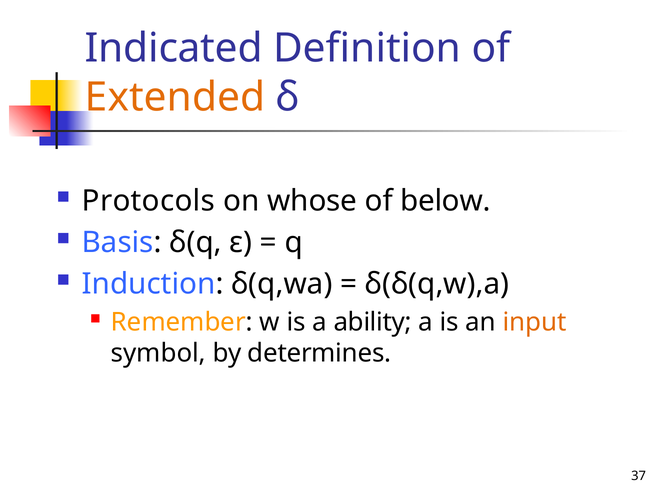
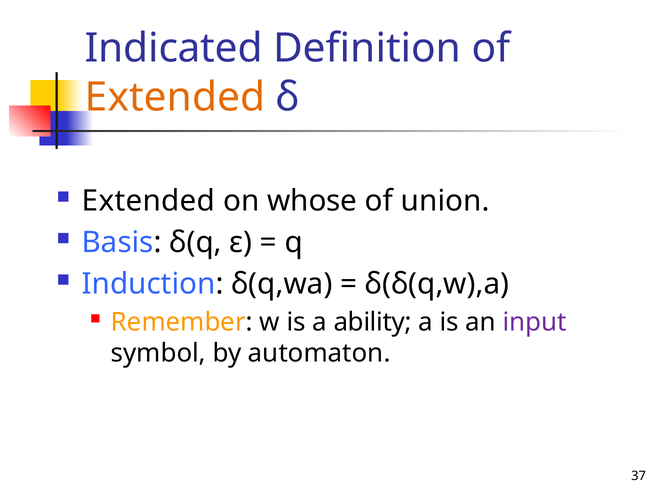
Protocols at (148, 201): Protocols -> Extended
below: below -> union
input colour: orange -> purple
determines: determines -> automaton
